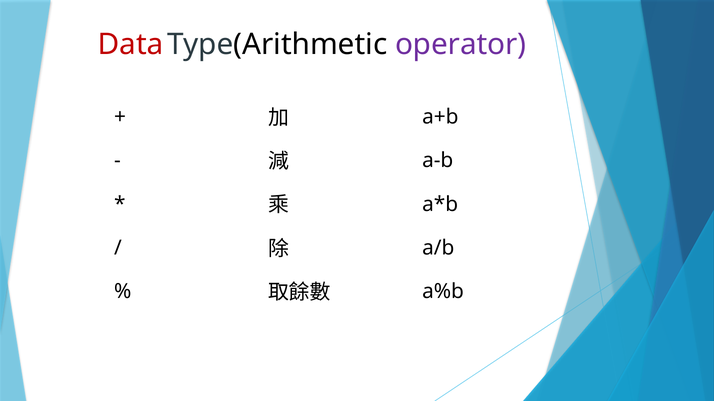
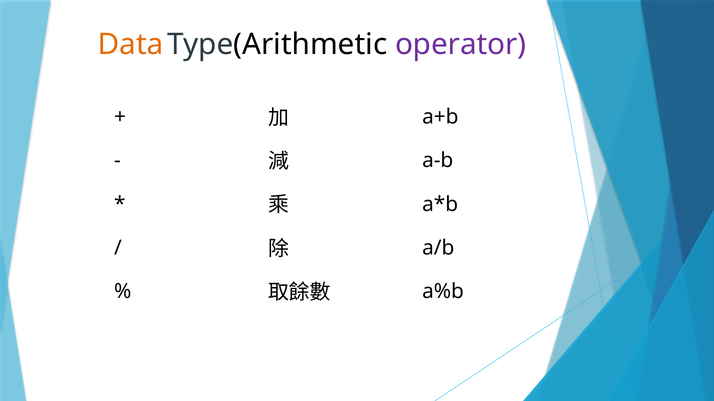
Data colour: red -> orange
